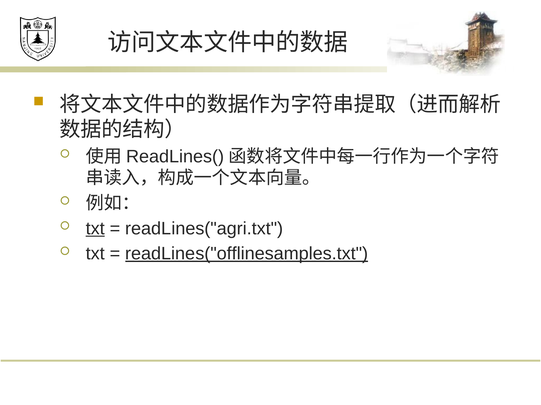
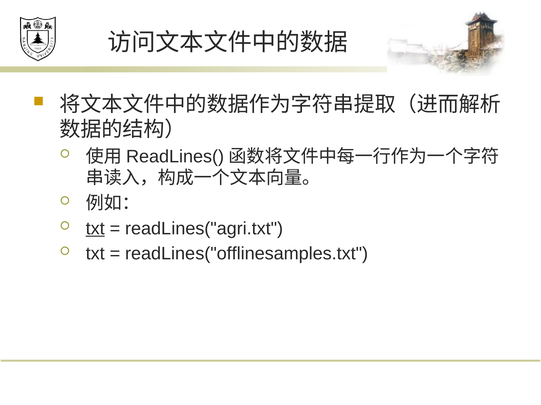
readLines("offlinesamples.txt underline: present -> none
